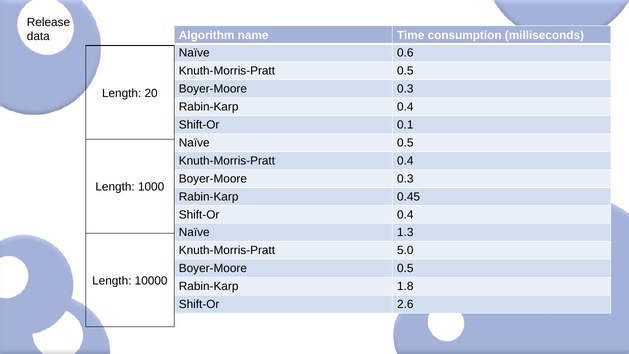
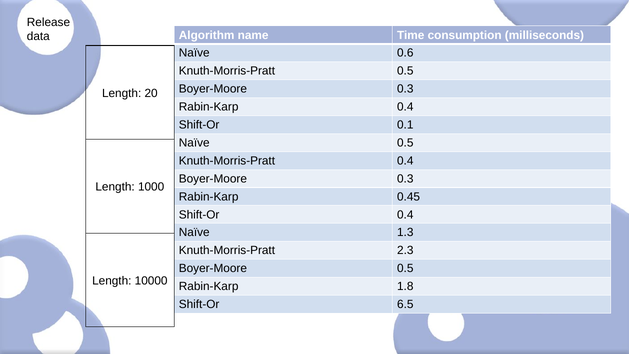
5.0: 5.0 -> 2.3
2.6: 2.6 -> 6.5
